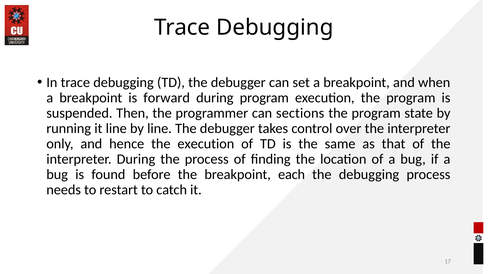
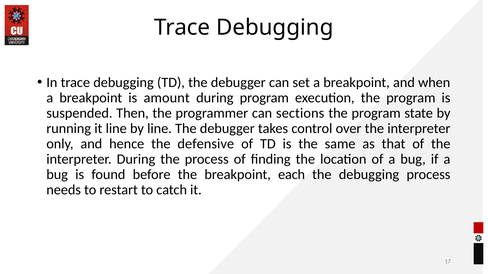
forward: forward -> amount
the execution: execution -> defensive
